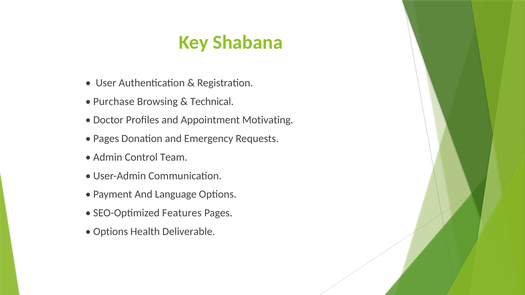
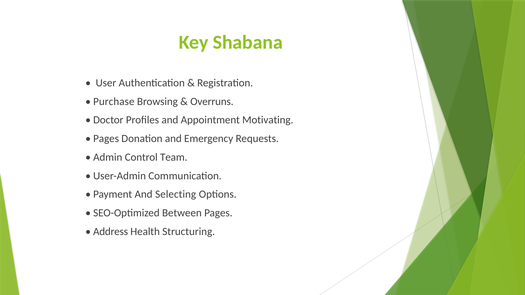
Technical: Technical -> Overruns
Language: Language -> Selecting
Features: Features -> Between
Options at (111, 232): Options -> Address
Deliverable: Deliverable -> Structuring
